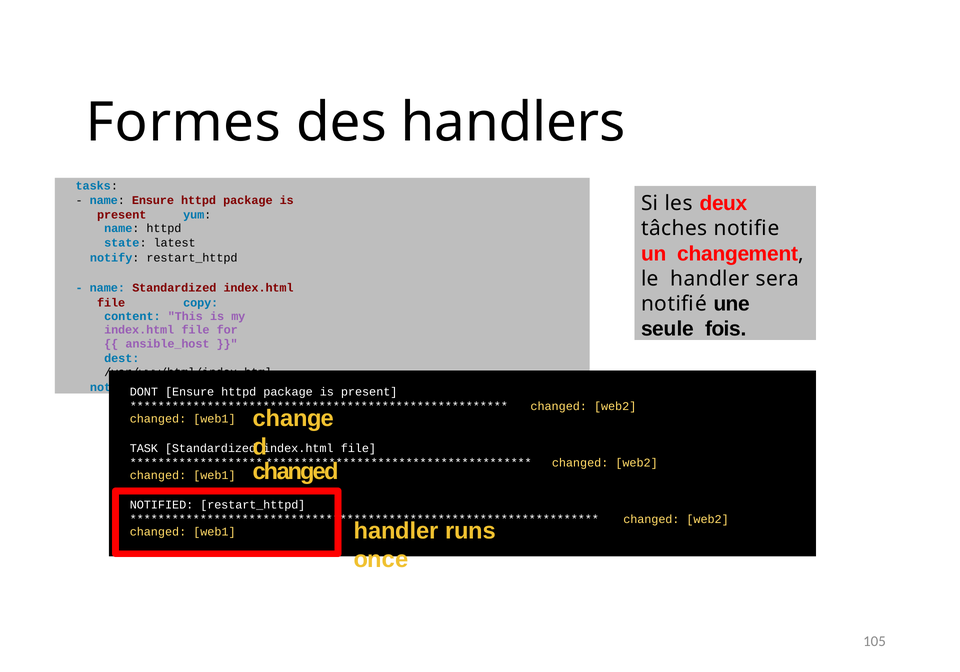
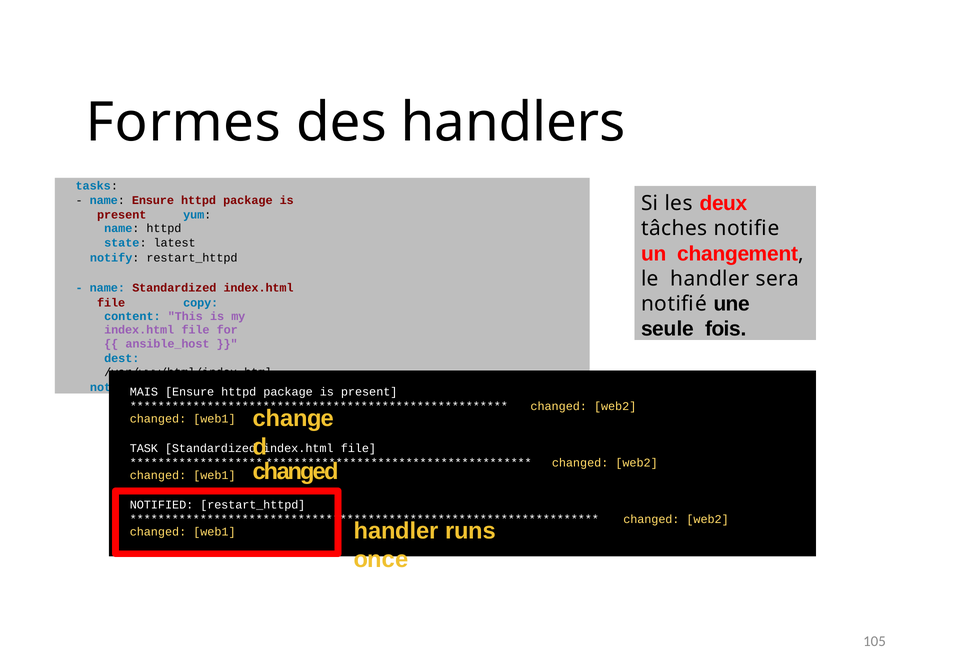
DONT: DONT -> MAIS
